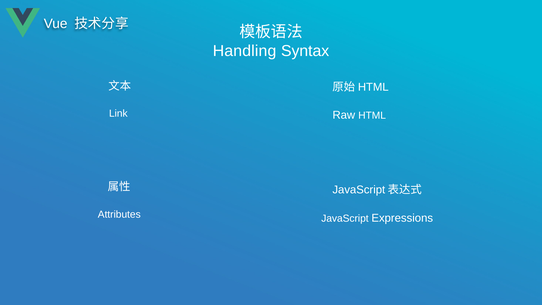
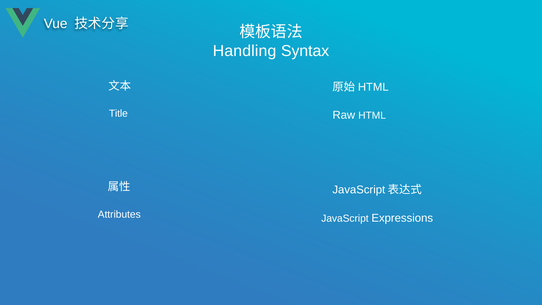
Link: Link -> Title
